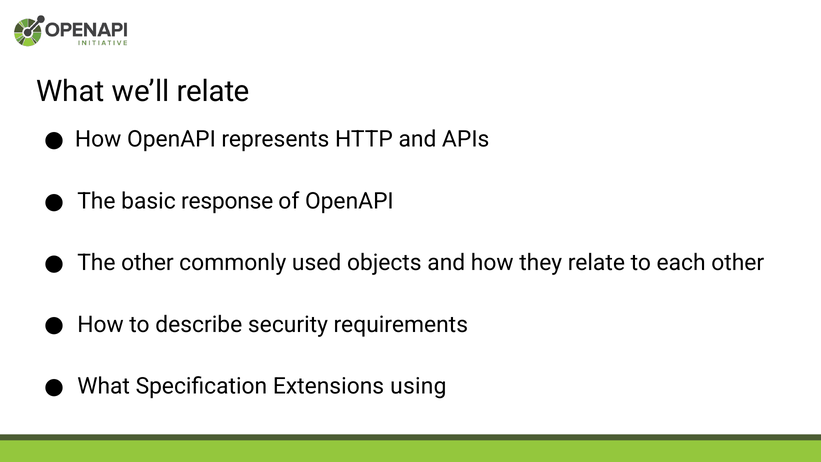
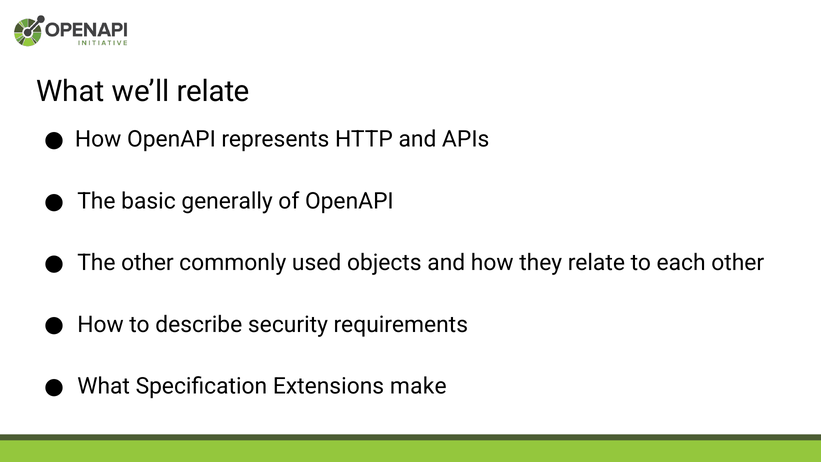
response: response -> generally
using: using -> make
